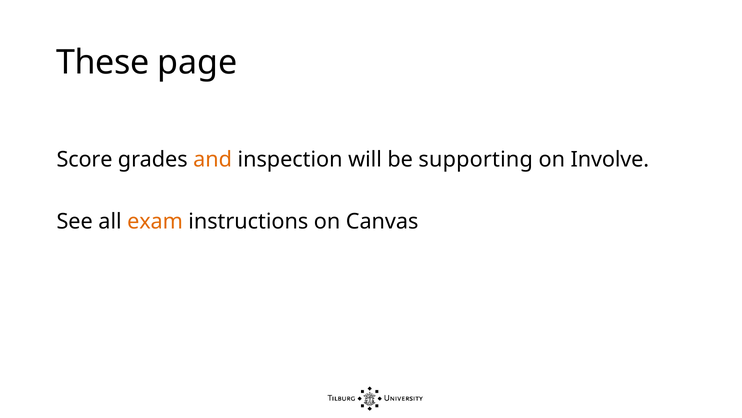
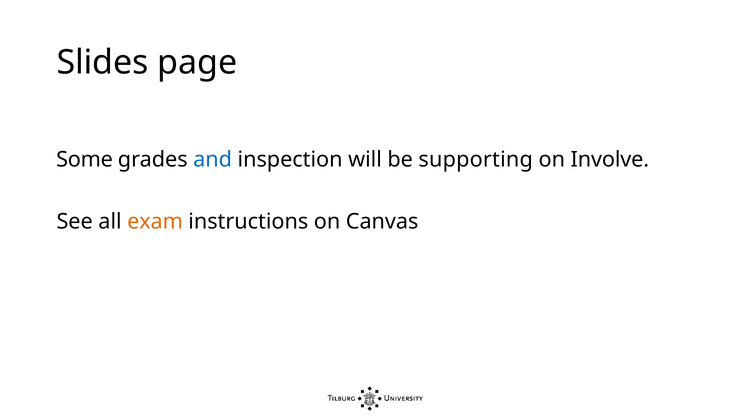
These: These -> Slides
Score: Score -> Some
and colour: orange -> blue
